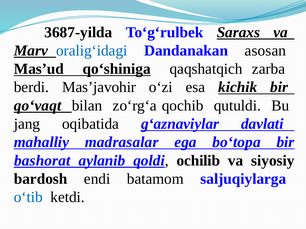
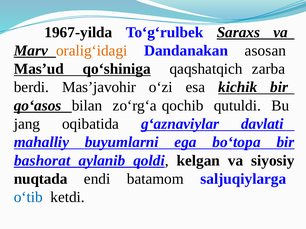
3687-yilda: 3687-yilda -> 1967-yilda
oralig‘idagi colour: blue -> orange
qo‘vaqt: qo‘vaqt -> qo‘asos
madrasalar: madrasalar -> buyumlarni
ochilib: ochilib -> kelgan
bardosh: bardosh -> nuqtada
